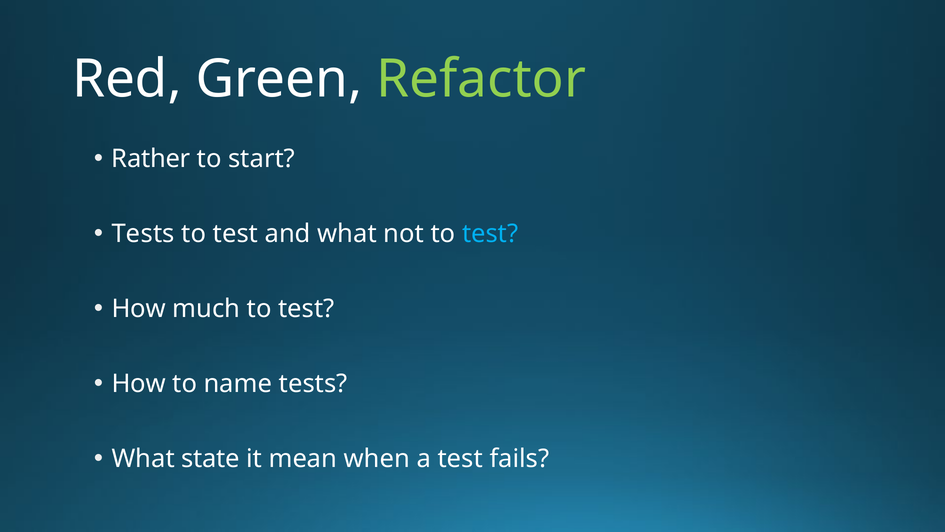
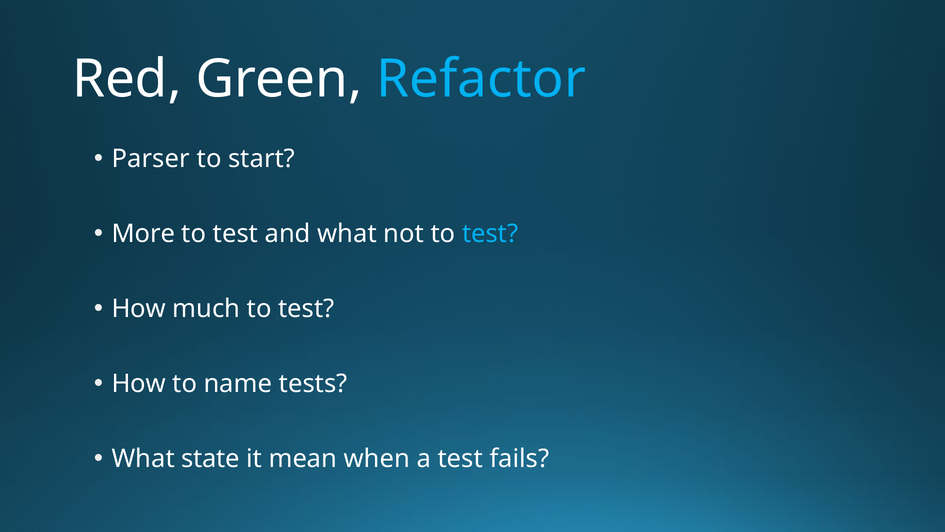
Refactor colour: light green -> light blue
Rather: Rather -> Parser
Tests at (143, 234): Tests -> More
